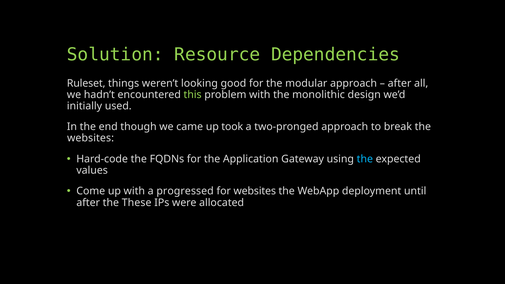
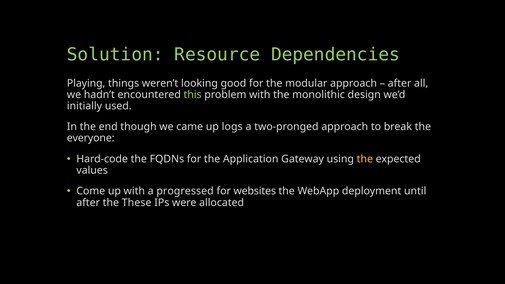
Ruleset: Ruleset -> Playing
took: took -> logs
websites at (91, 138): websites -> everyone
the at (365, 159) colour: light blue -> yellow
